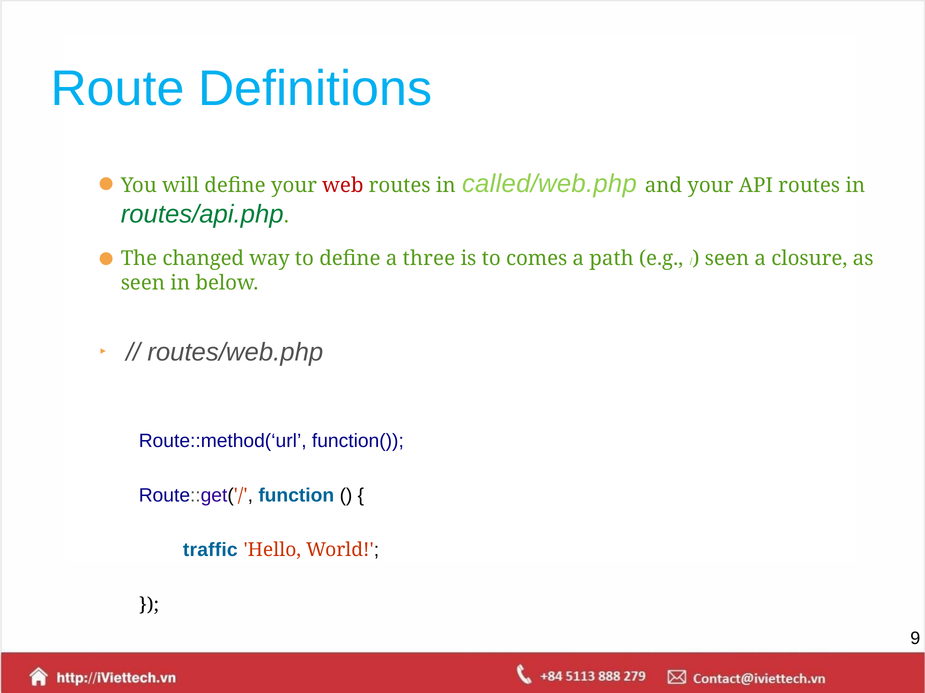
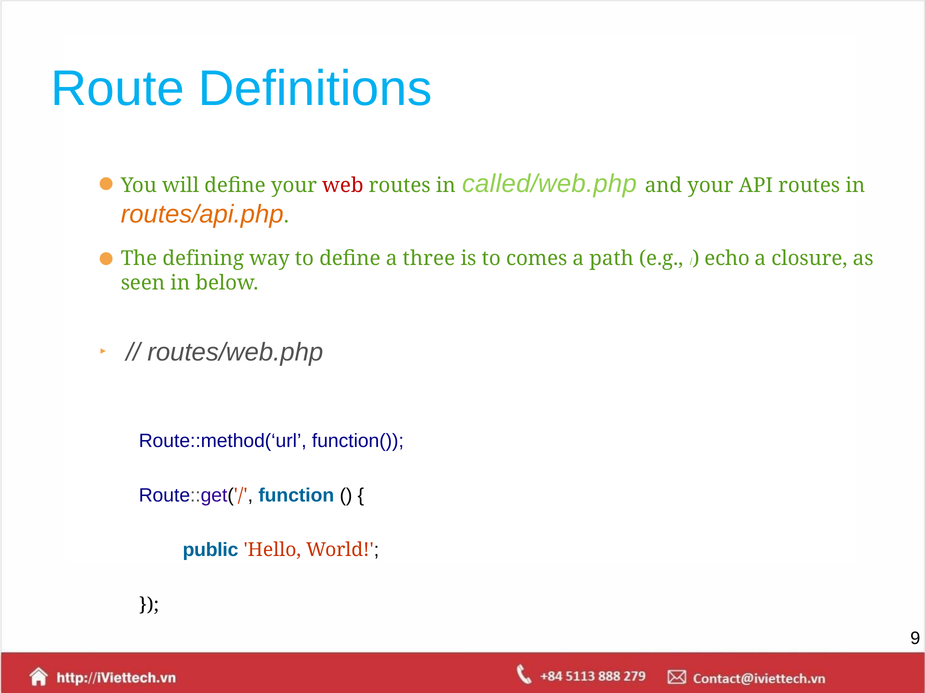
routes/api.php colour: green -> orange
changed: changed -> defining
seen at (727, 259): seen -> echo
traffic: traffic -> public
